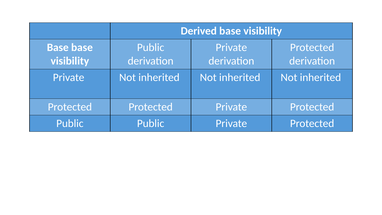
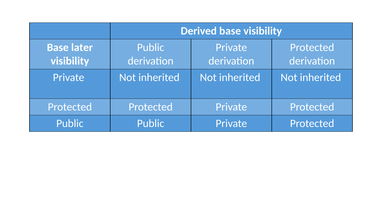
Base base: base -> later
